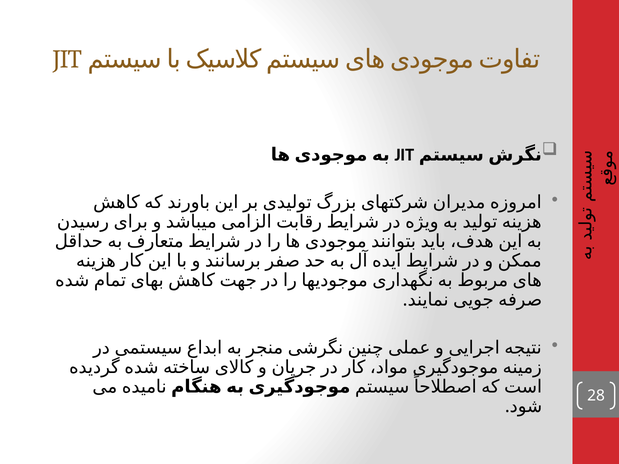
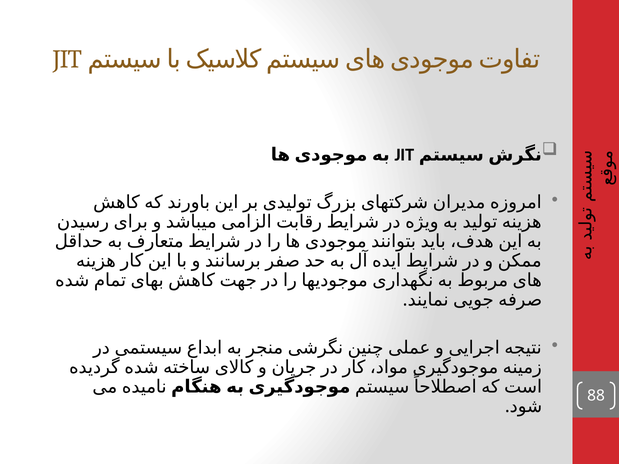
28: 28 -> 88
